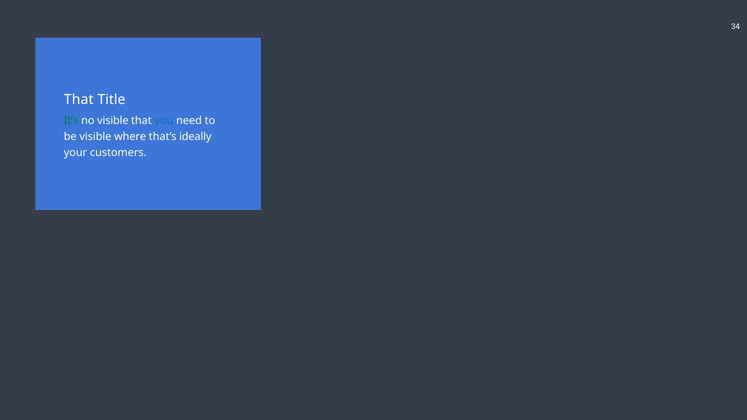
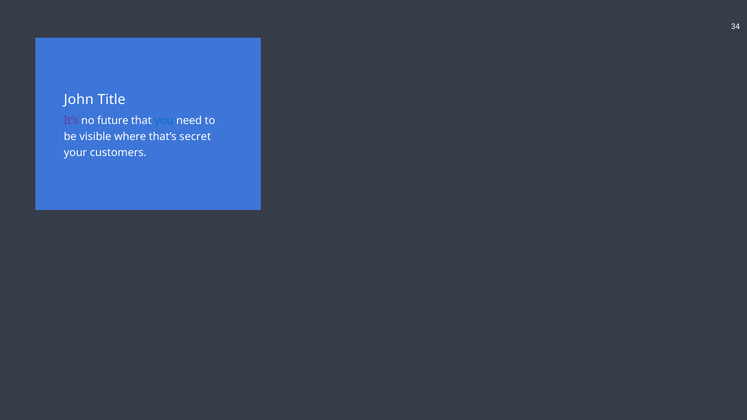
That at (79, 99): That -> John
It’s colour: green -> purple
no visible: visible -> future
ideally: ideally -> secret
